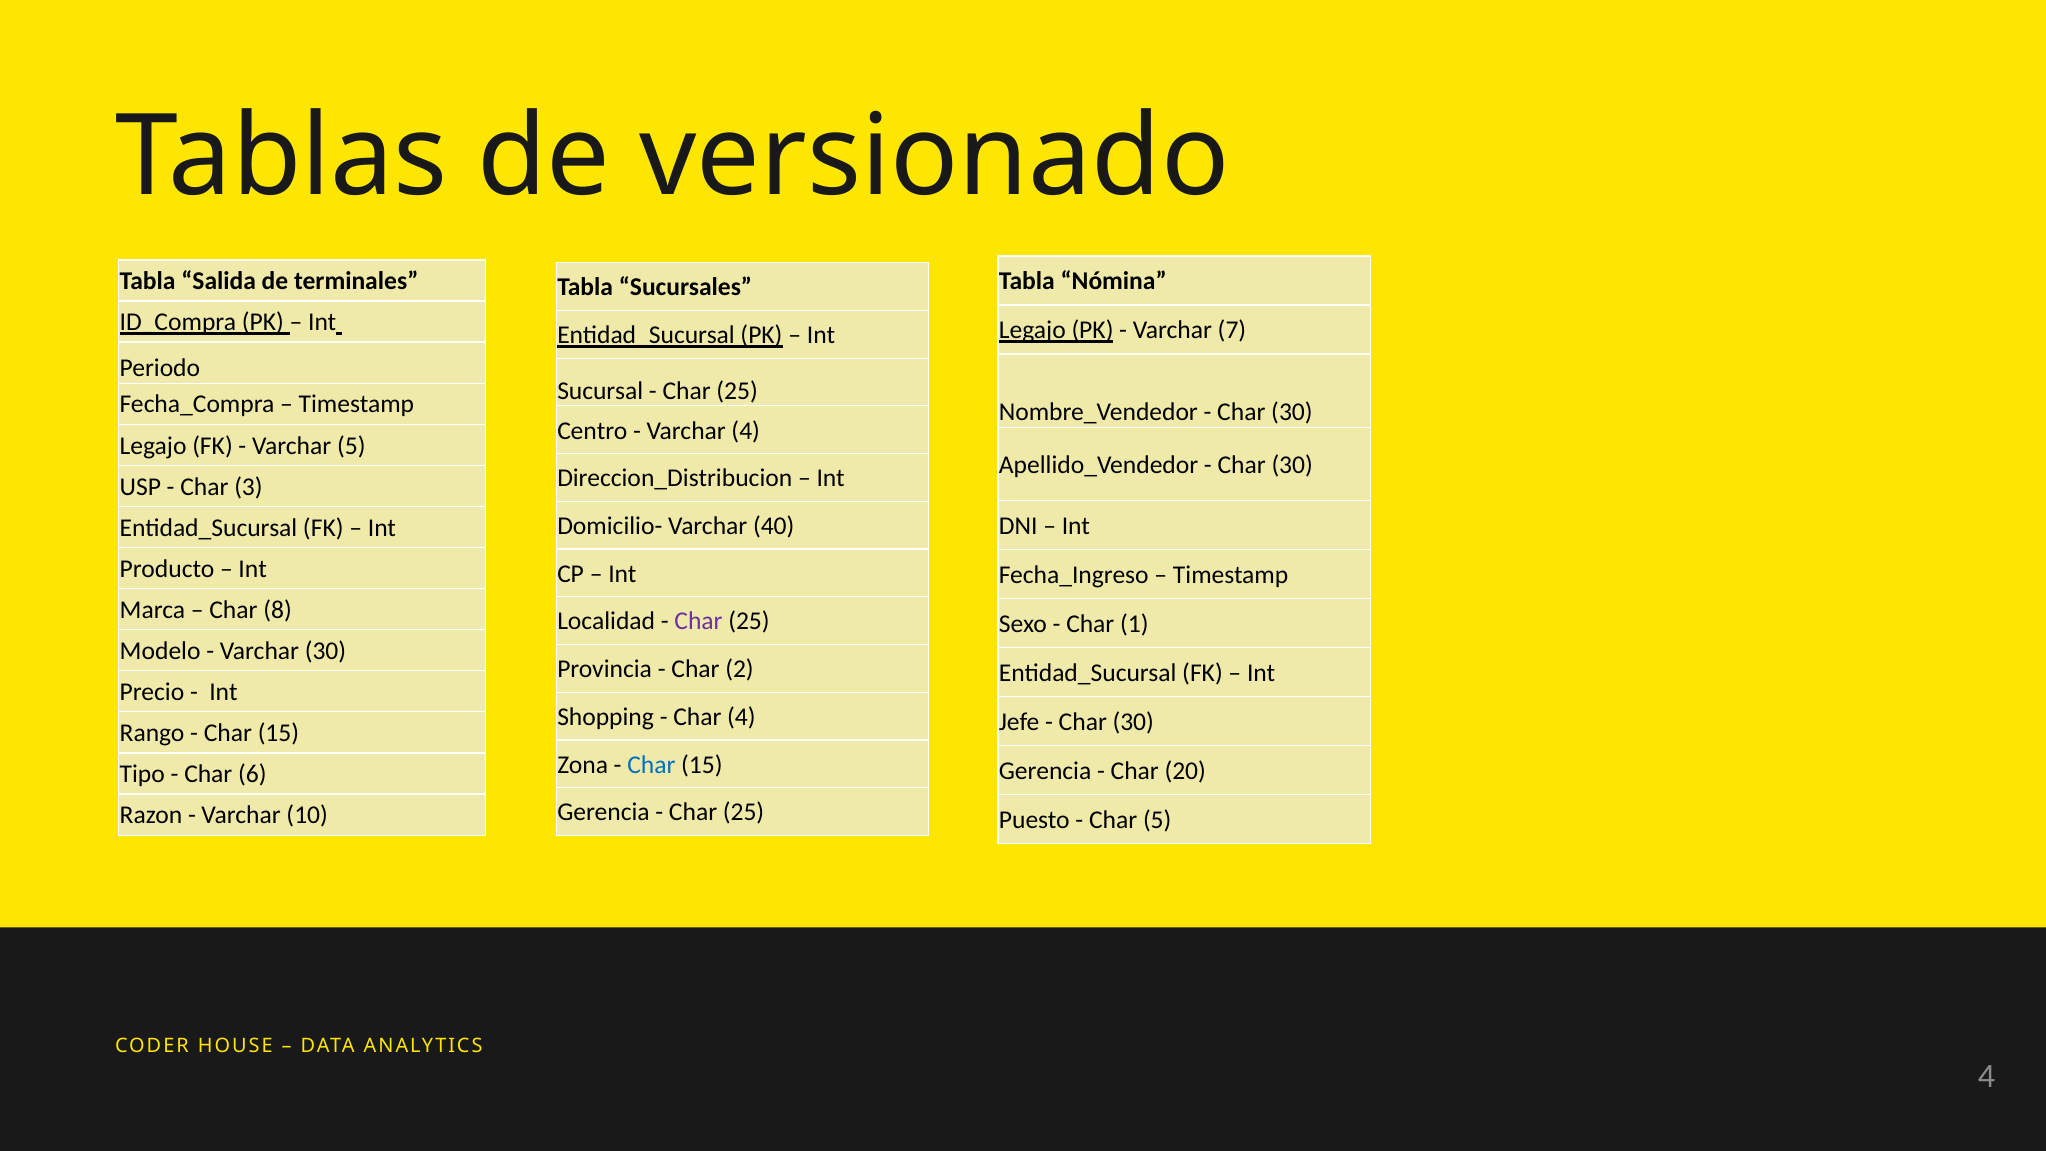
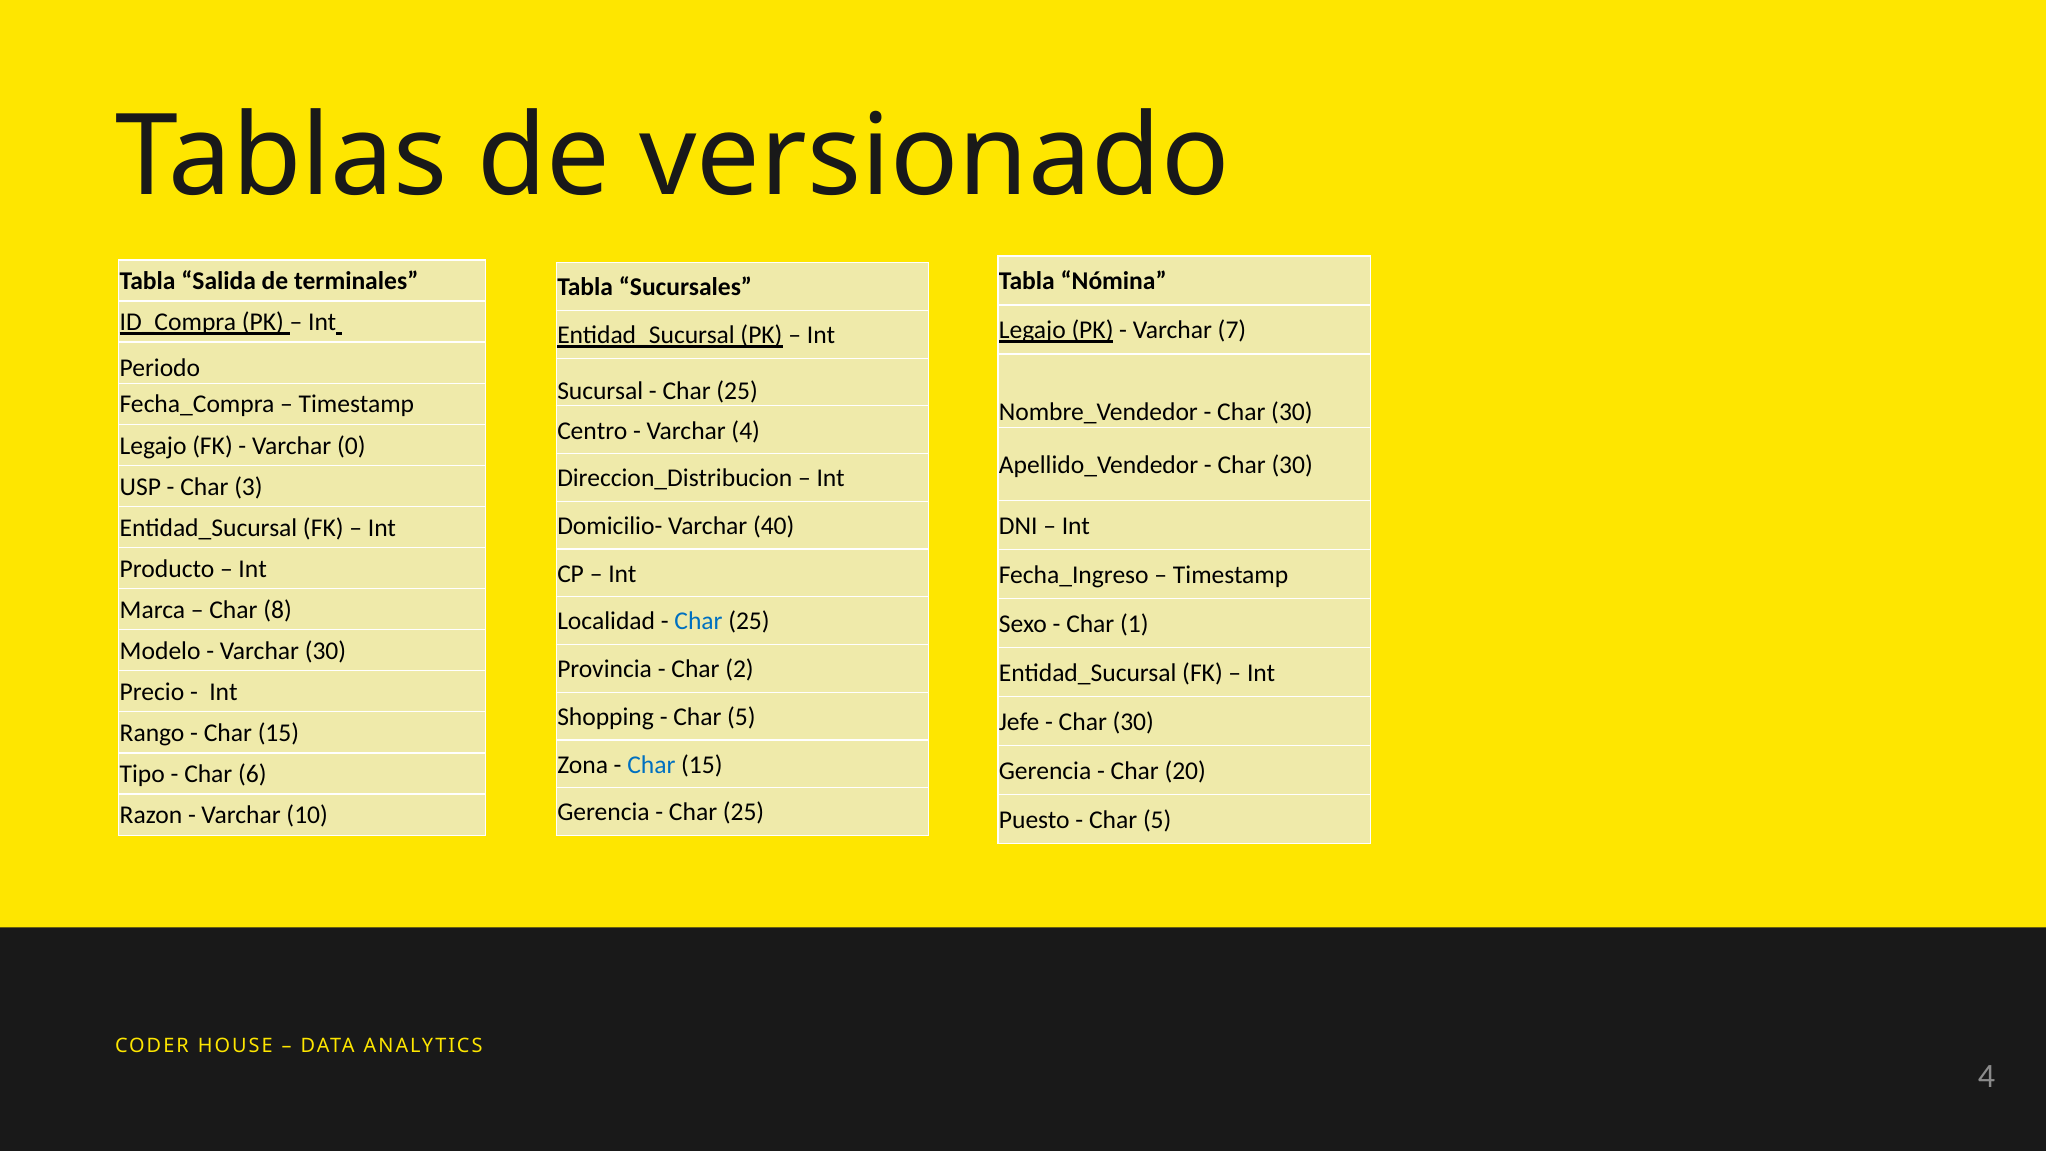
Varchar 5: 5 -> 0
Char at (698, 621) colour: purple -> blue
4 at (741, 717): 4 -> 5
